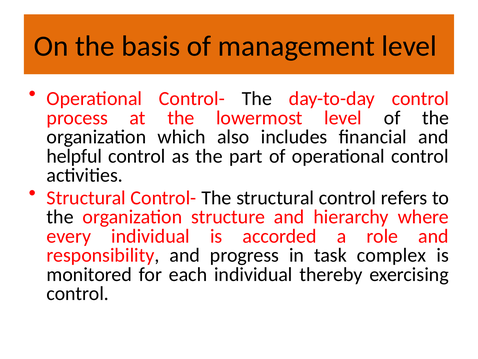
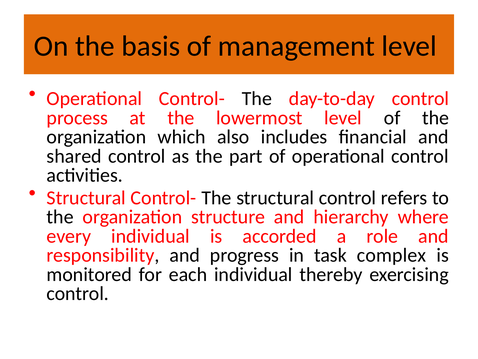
helpful: helpful -> shared
